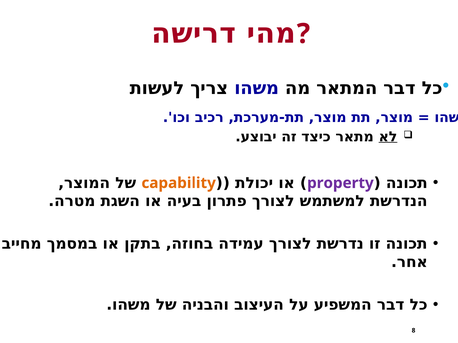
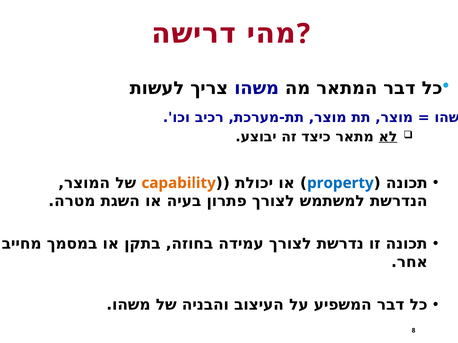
property colour: purple -> blue
